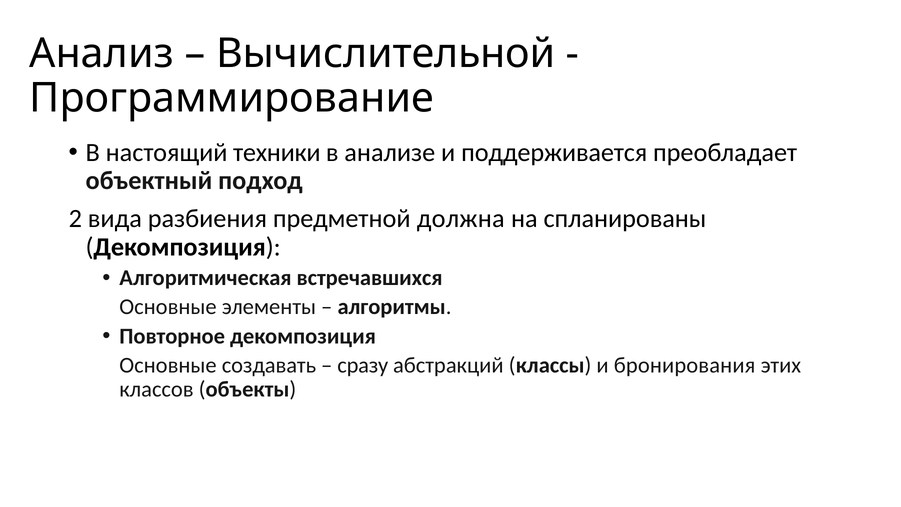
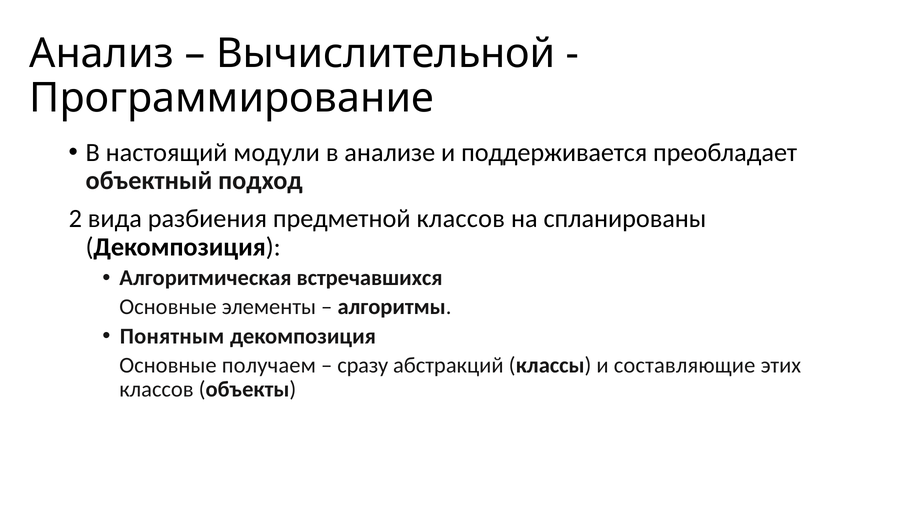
техники: техники -> модули
предметной должна: должна -> классов
Повторное: Повторное -> Понятным
создавать: создавать -> получаем
бронирования: бронирования -> составляющие
